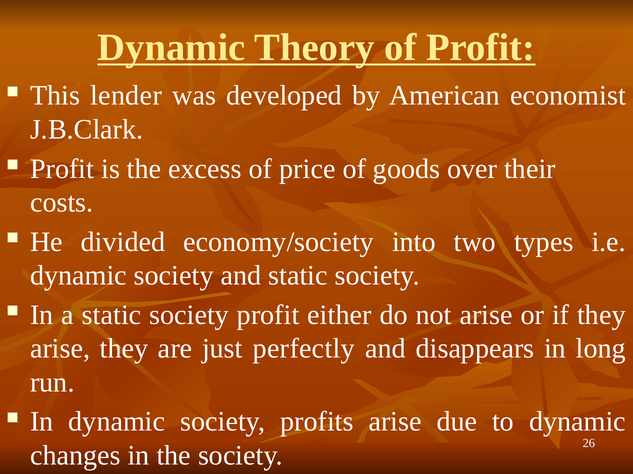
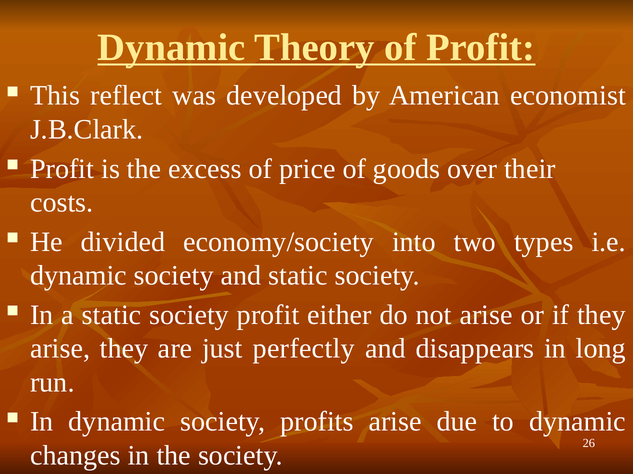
lender: lender -> reflect
